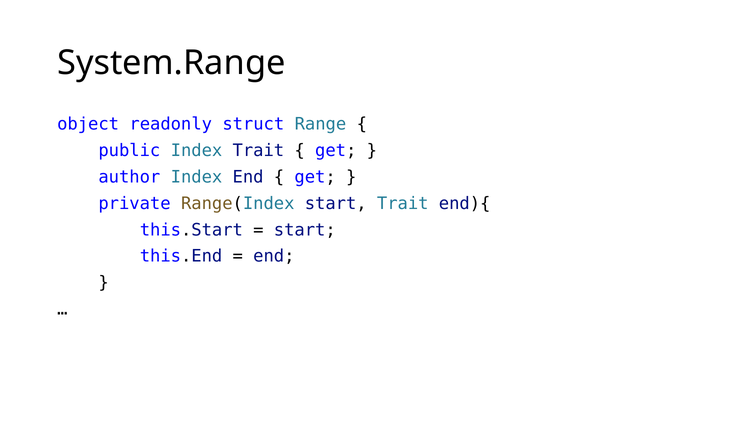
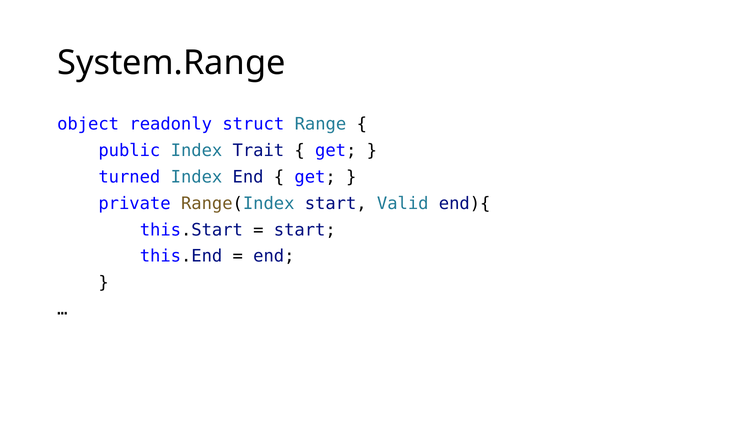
author: author -> turned
start Trait: Trait -> Valid
